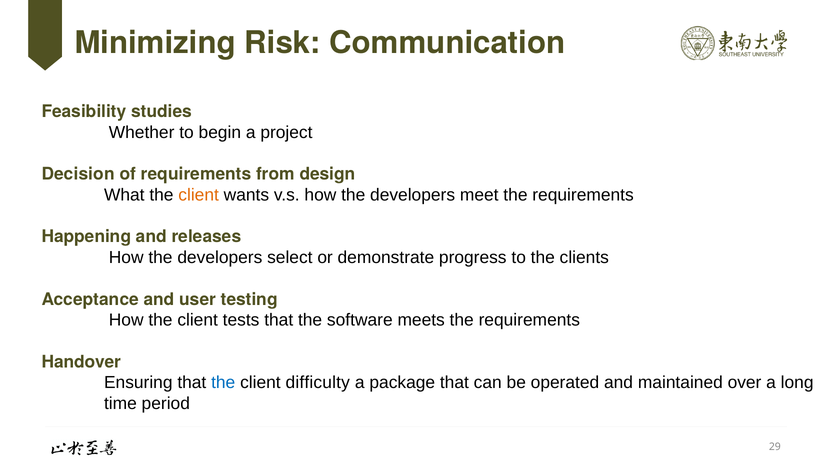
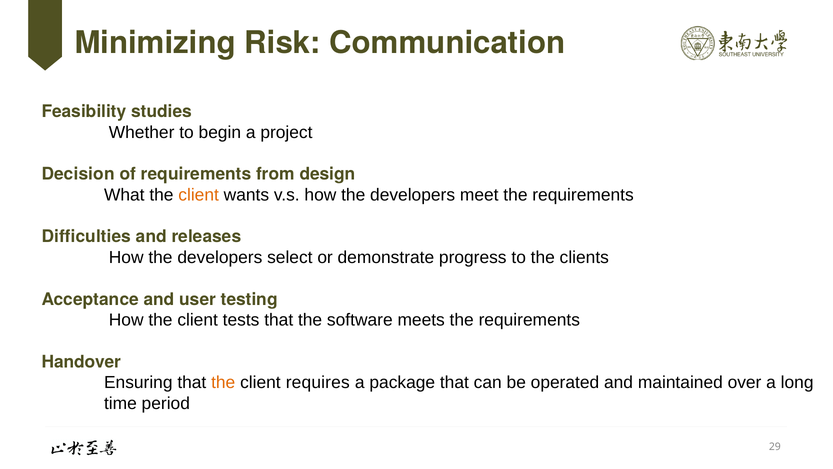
Happening: Happening -> Difficulties
the at (223, 382) colour: blue -> orange
difficulty: difficulty -> requires
